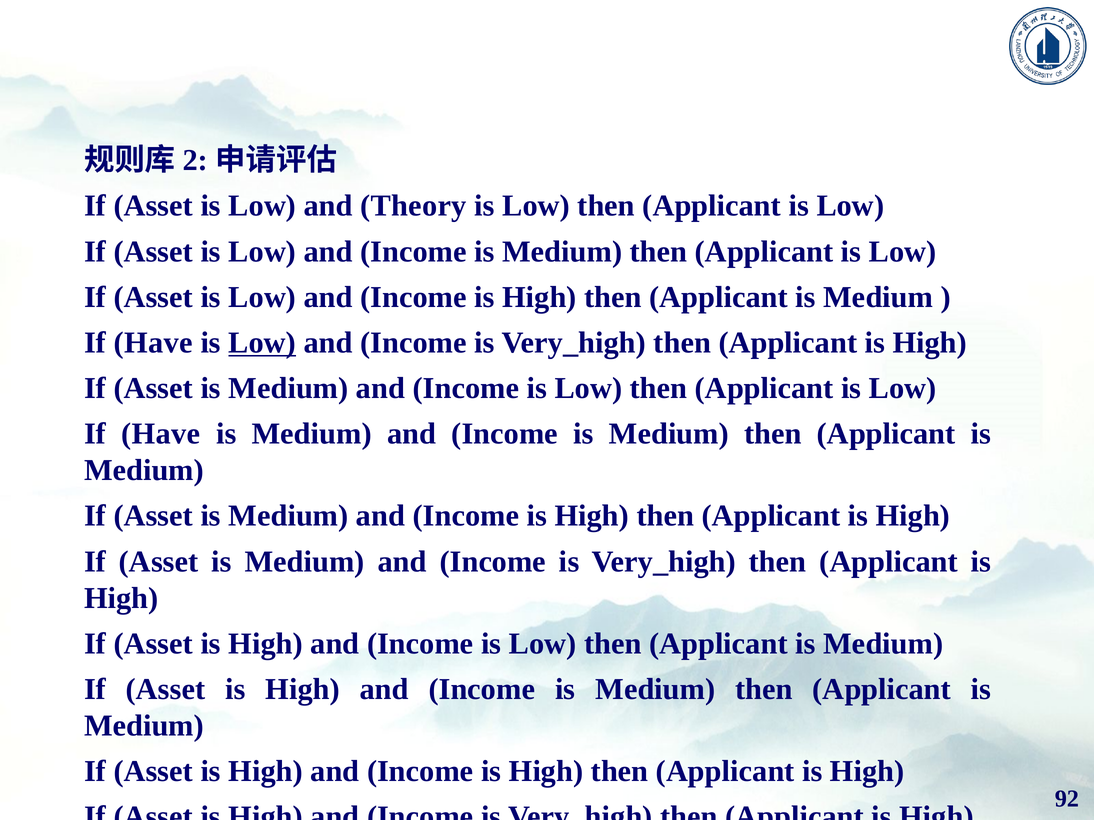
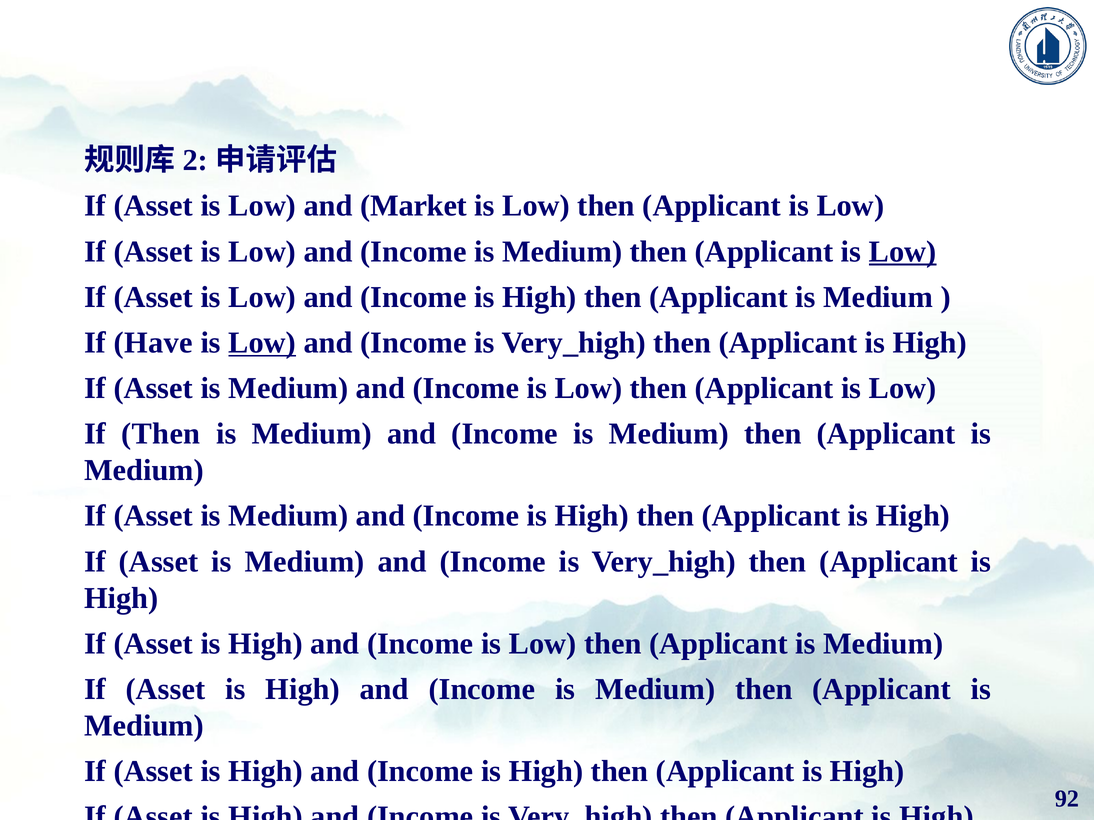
Theory: Theory -> Market
Low at (903, 252) underline: none -> present
Have at (161, 434): Have -> Then
